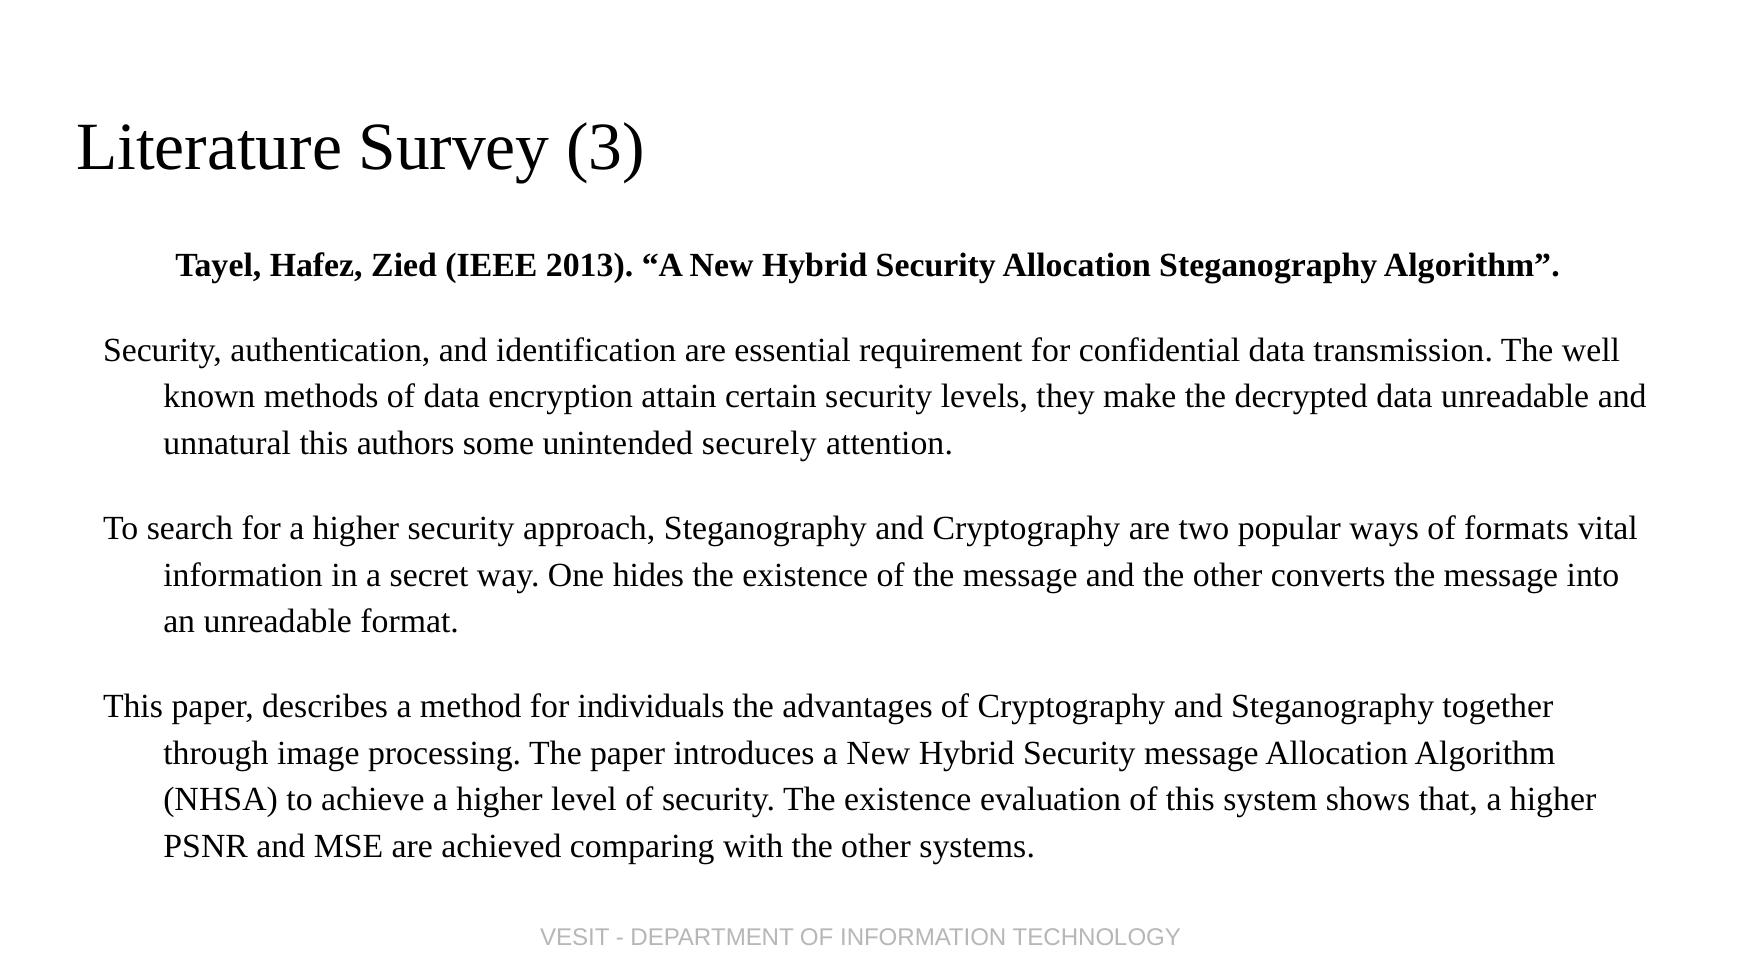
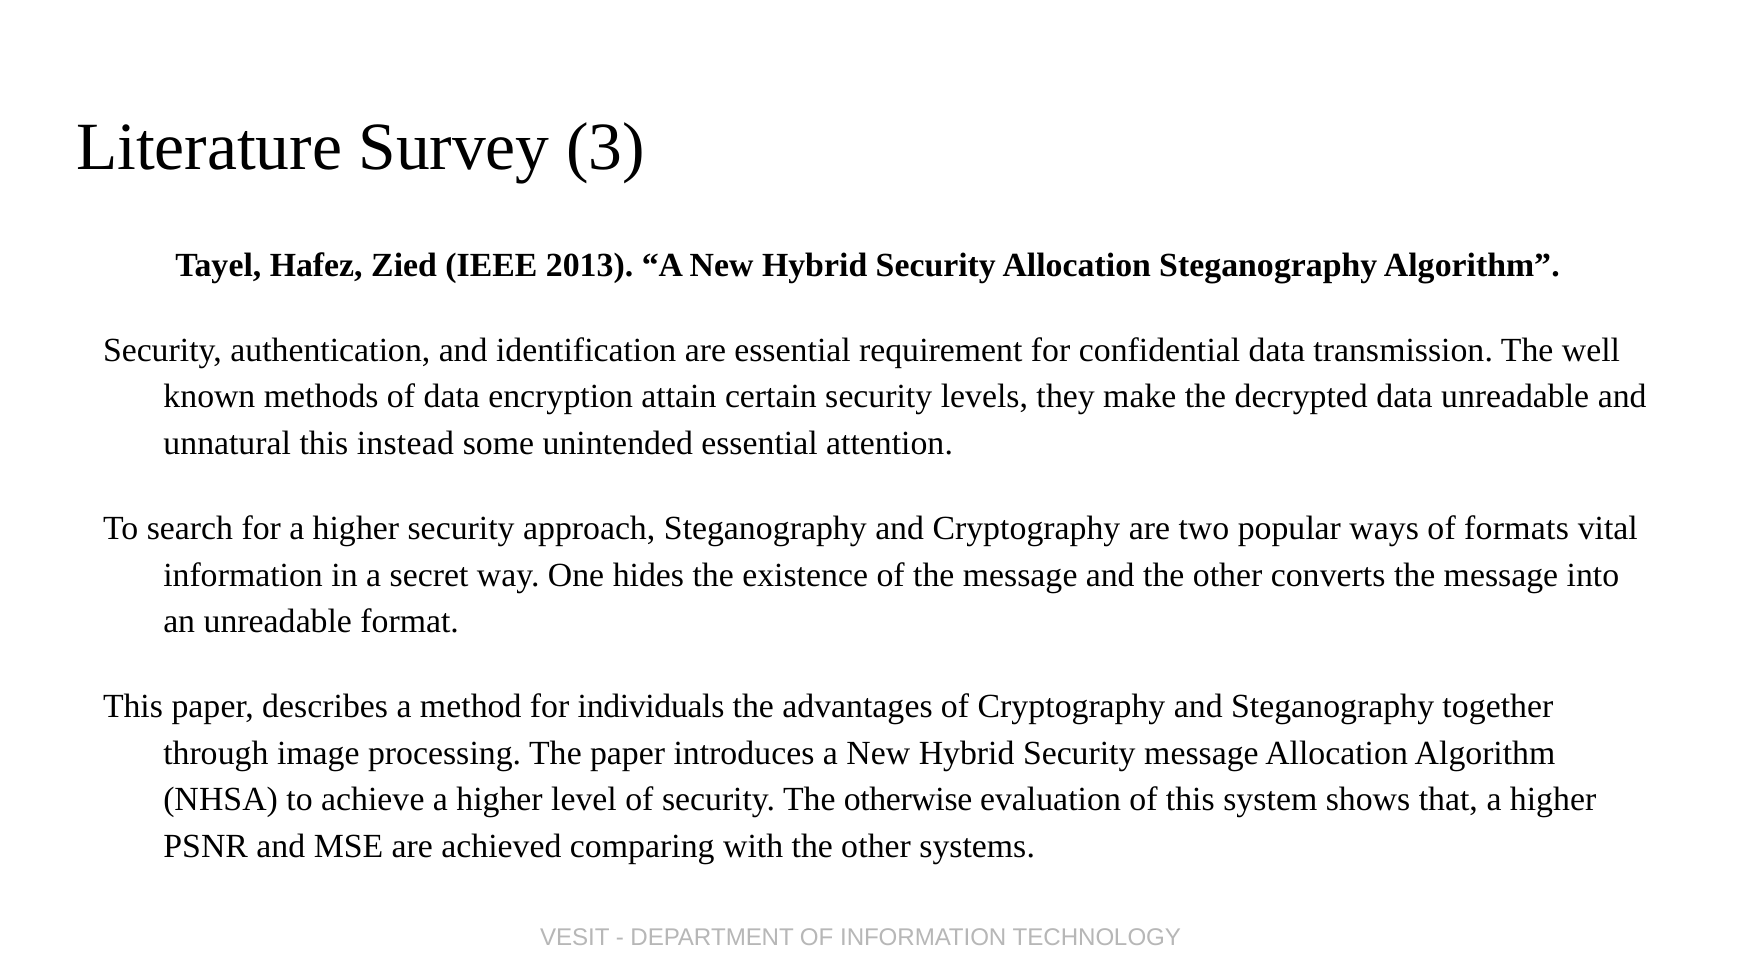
authors: authors -> instead
unintended securely: securely -> essential
security The existence: existence -> otherwise
